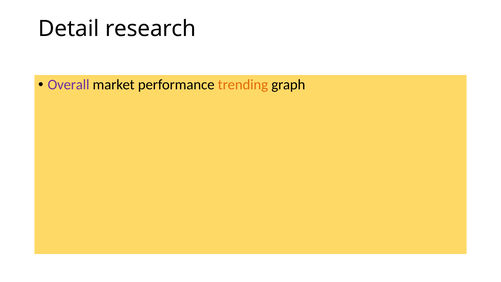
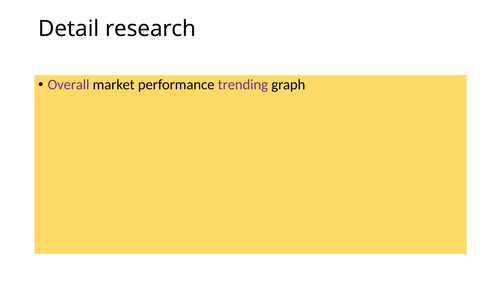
trending colour: orange -> purple
